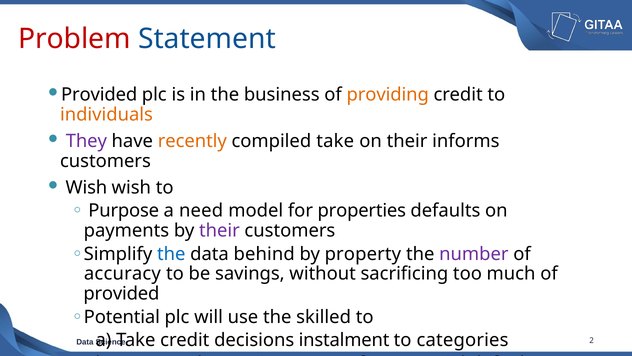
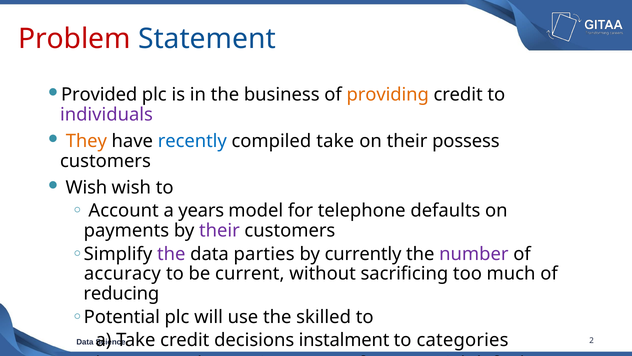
individuals colour: orange -> purple
They colour: purple -> orange
recently colour: orange -> blue
informs: informs -> possess
Purpose: Purpose -> Account
need: need -> years
properties: properties -> telephone
the at (171, 254) colour: blue -> purple
behind: behind -> parties
property: property -> currently
savings: savings -> current
provided at (121, 293): provided -> reducing
